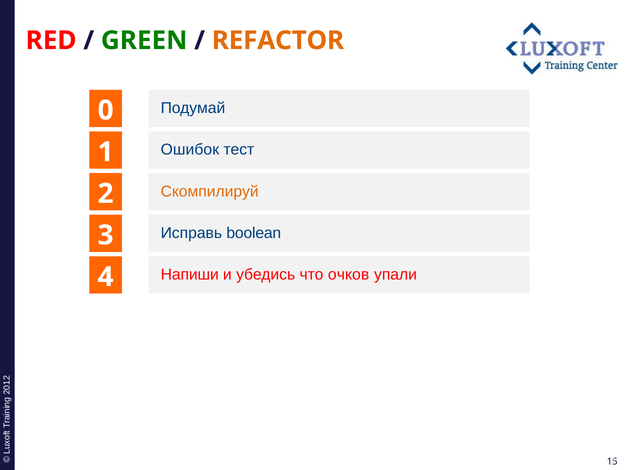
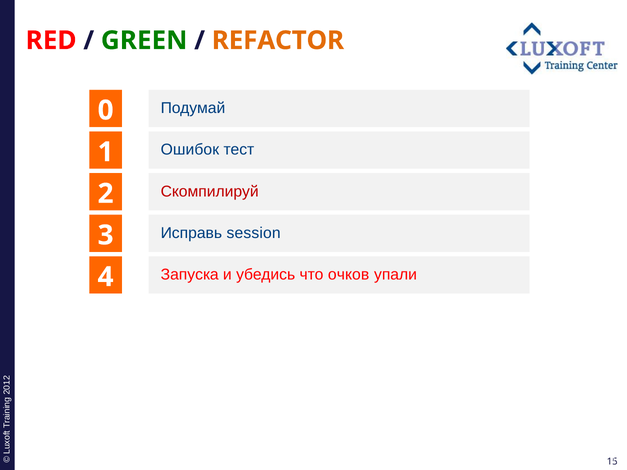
Скомпилируй colour: orange -> red
boolean: boolean -> session
Напиши: Напиши -> Запуска
